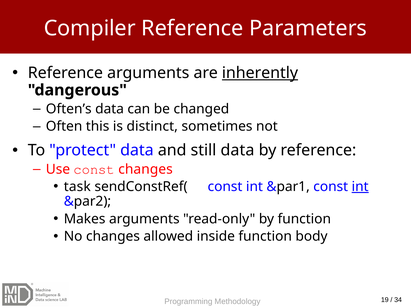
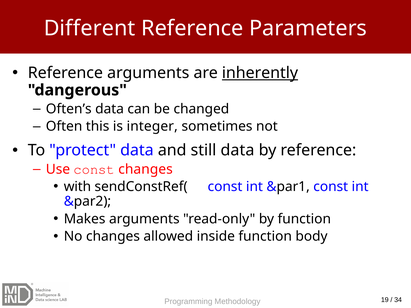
Compiler: Compiler -> Different
distinct: distinct -> integer
task: task -> with
int at (360, 187) underline: present -> none
